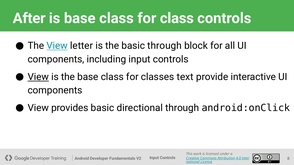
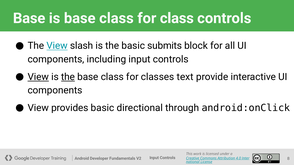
After at (29, 18): After -> Base
letter: letter -> slash
basic through: through -> submits
the at (68, 77) underline: none -> present
